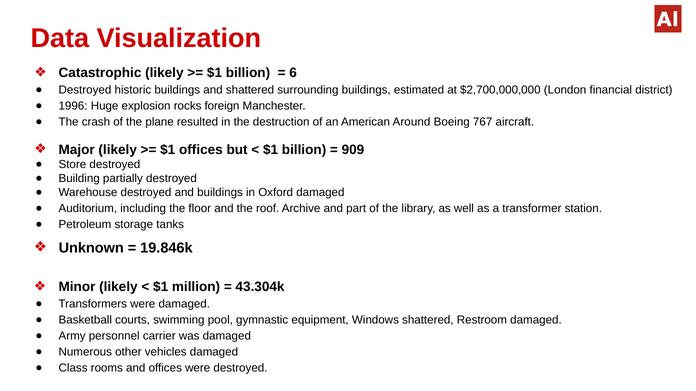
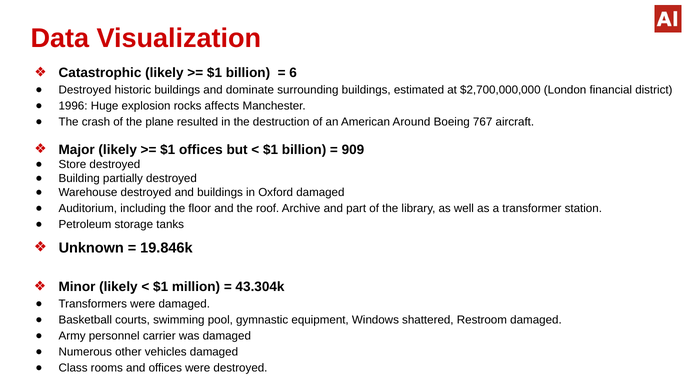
and shattered: shattered -> dominate
foreign: foreign -> affects
